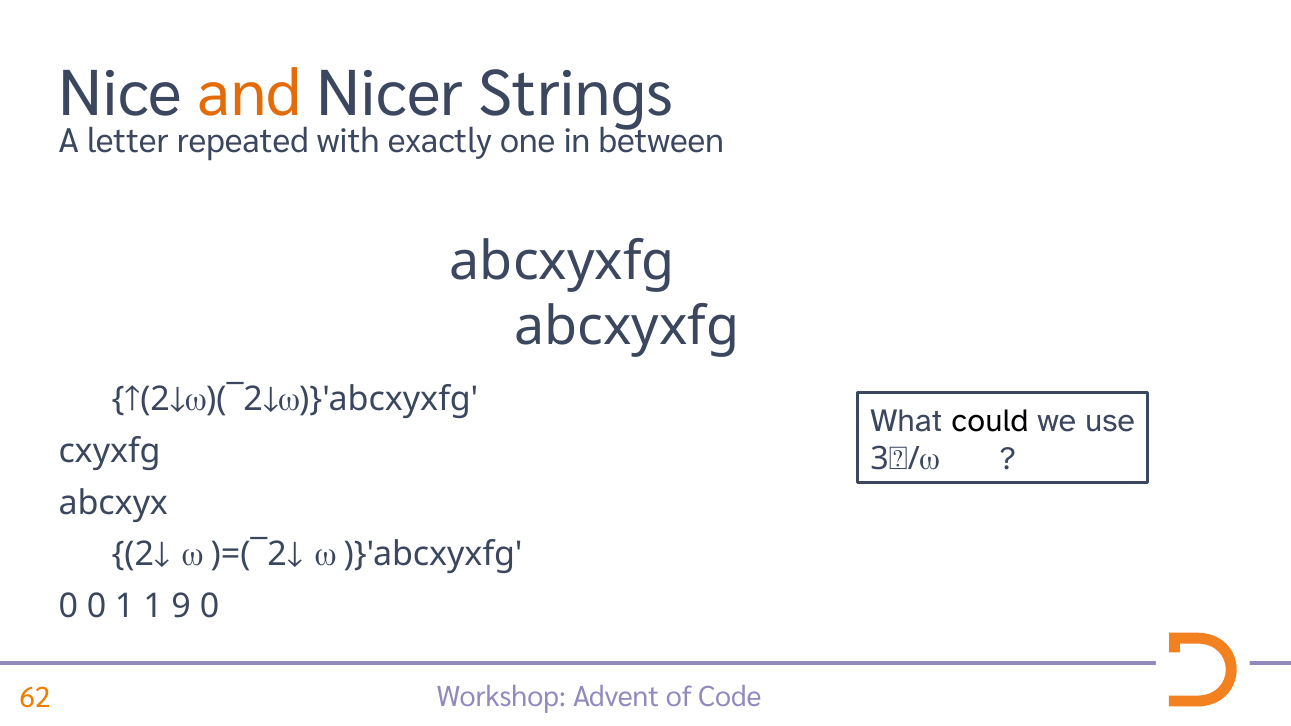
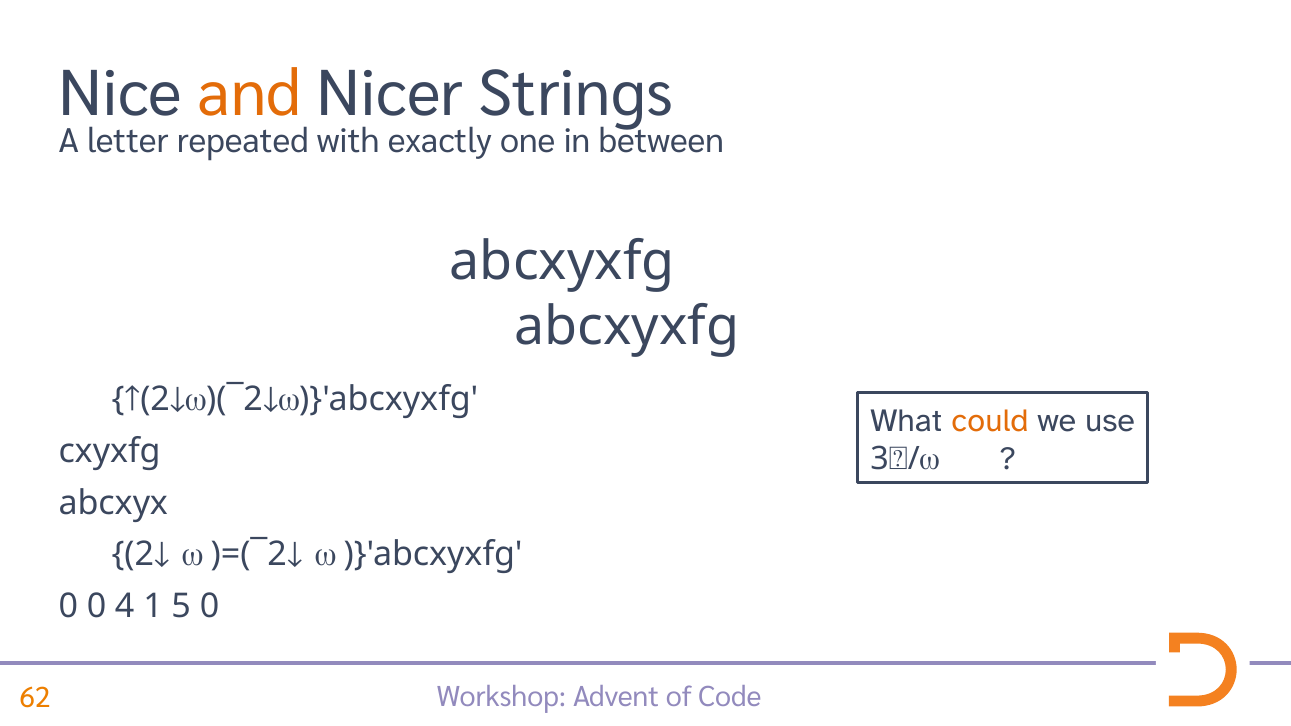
could colour: black -> orange
0 1: 1 -> 4
9: 9 -> 5
